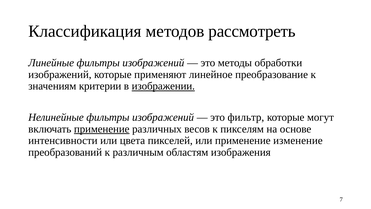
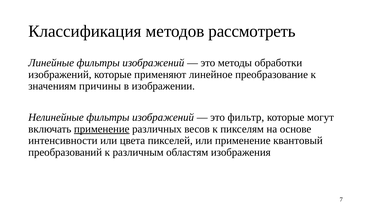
критерии: критерии -> причины
изображении underline: present -> none
изменение: изменение -> квантовый
